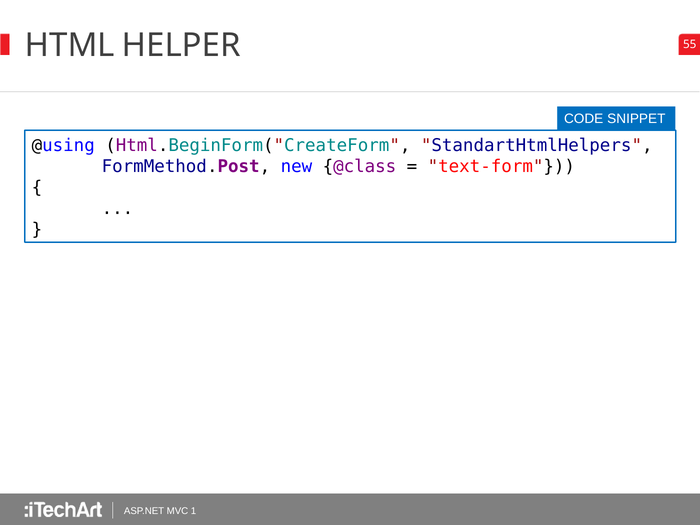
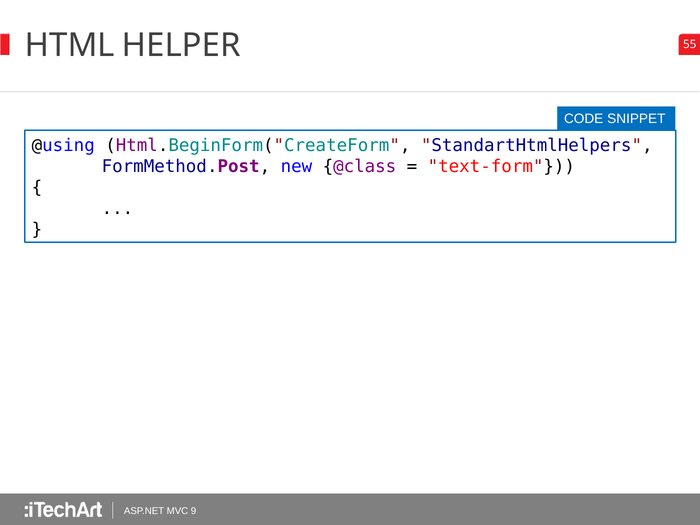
1: 1 -> 9
